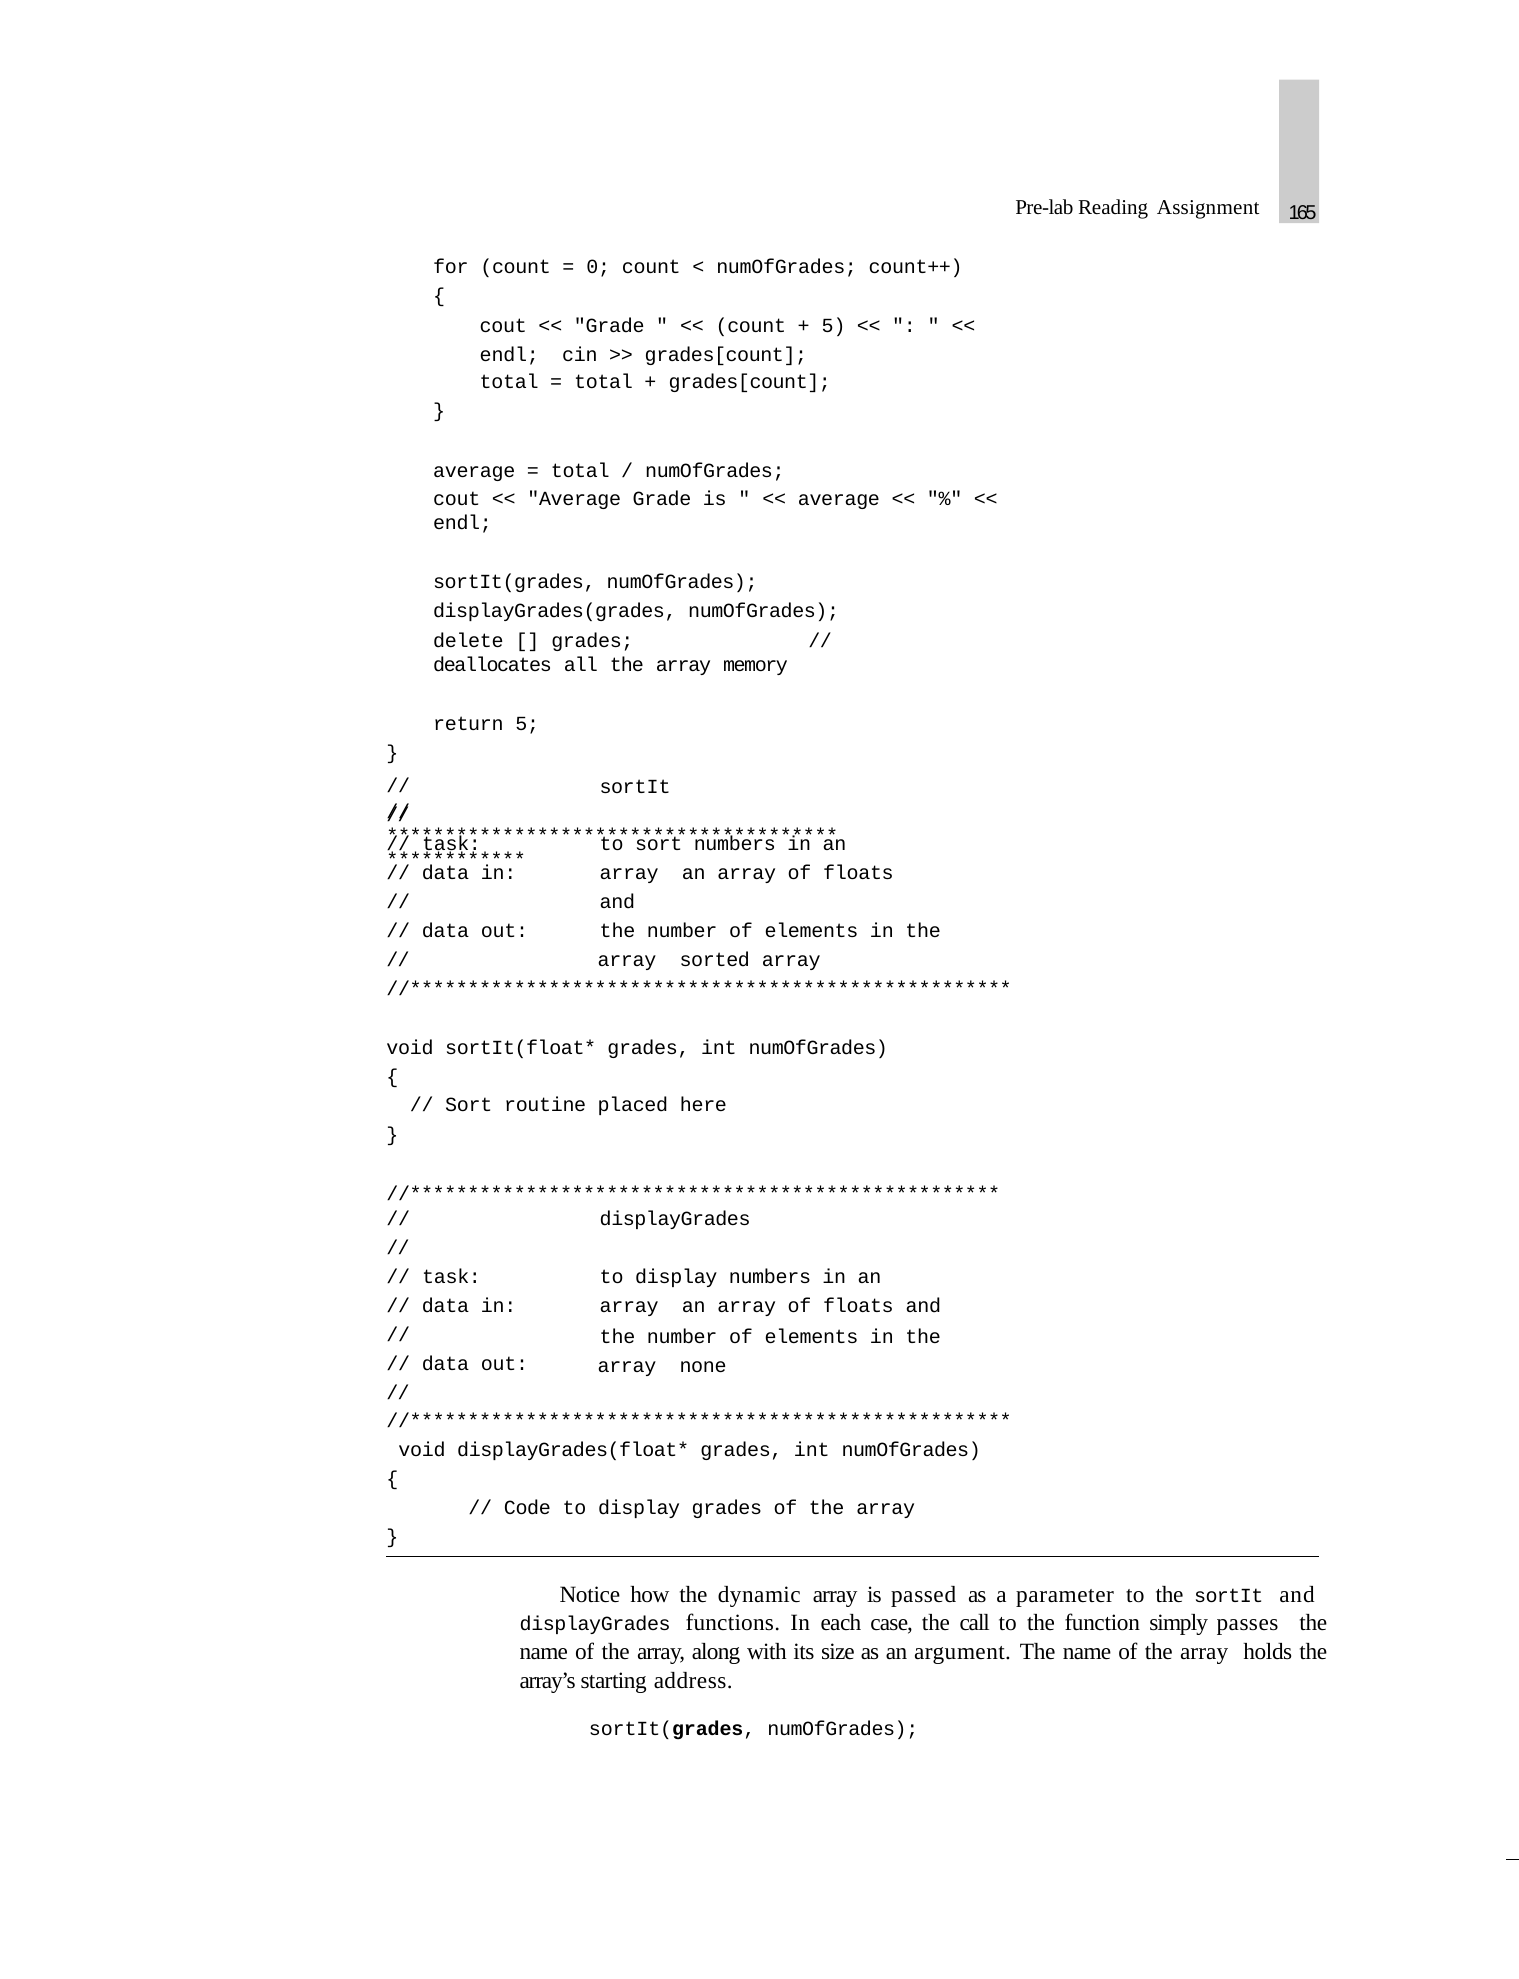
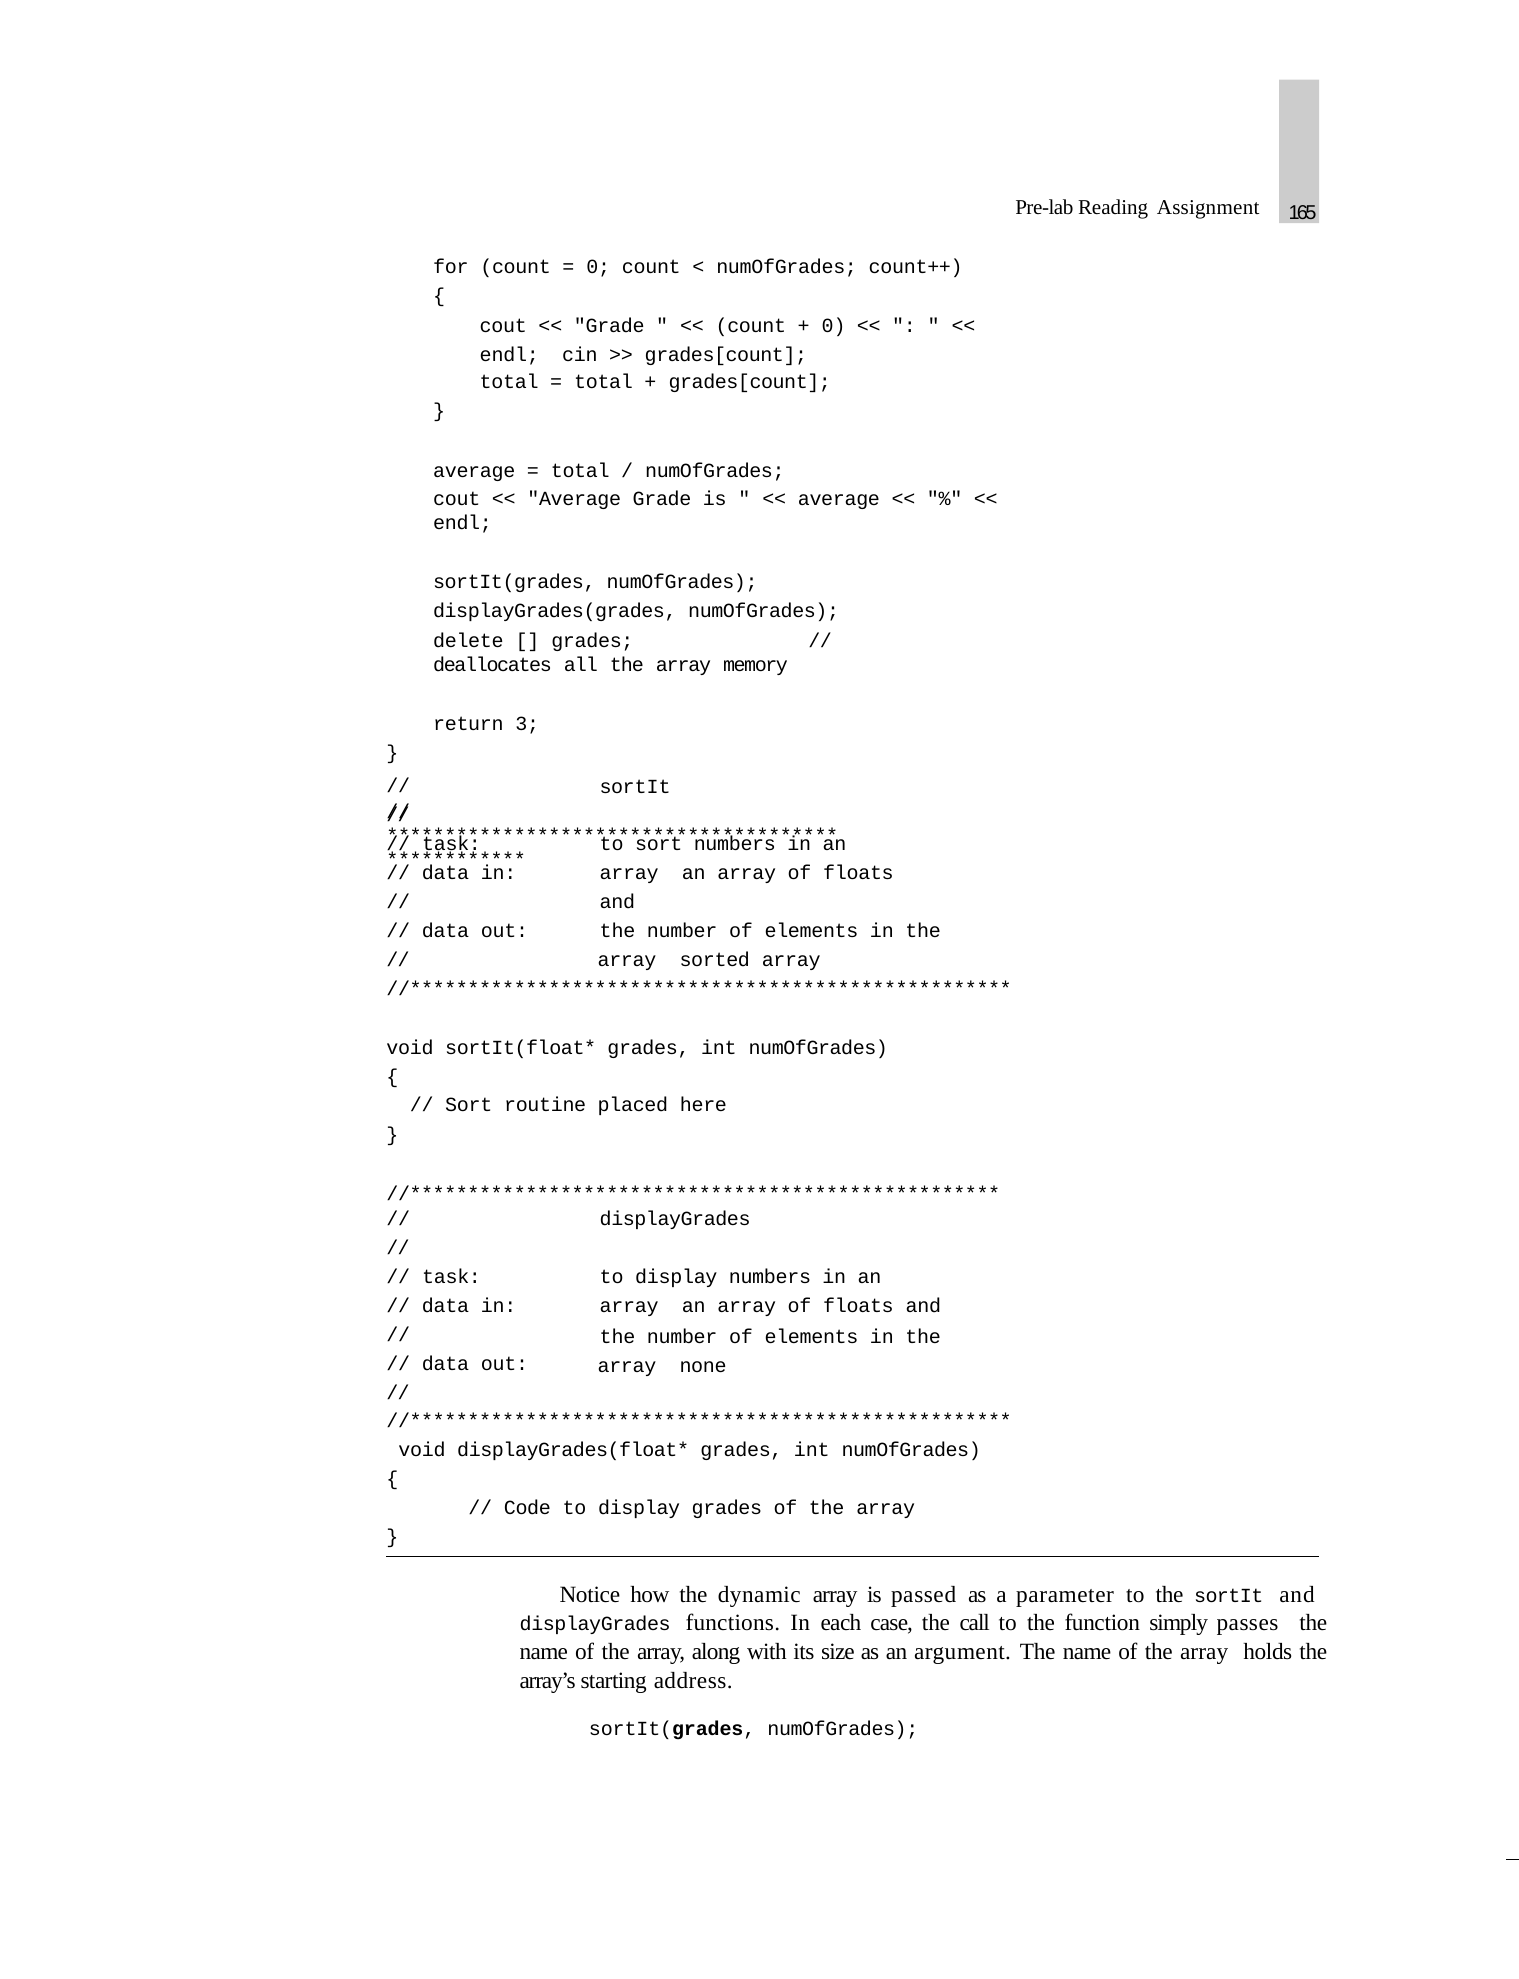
5 at (834, 326): 5 -> 0
return 5: 5 -> 3
